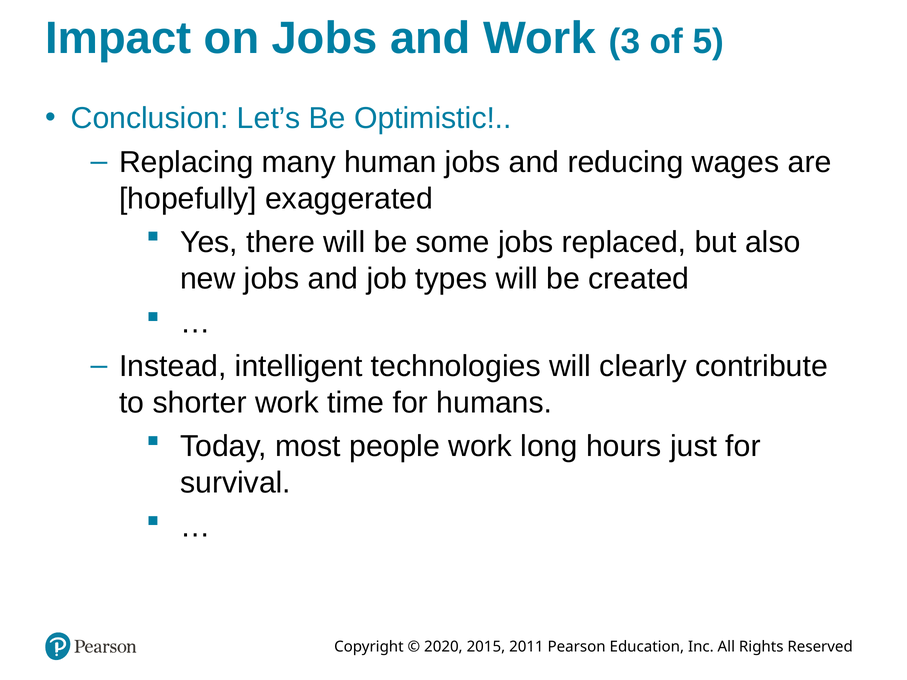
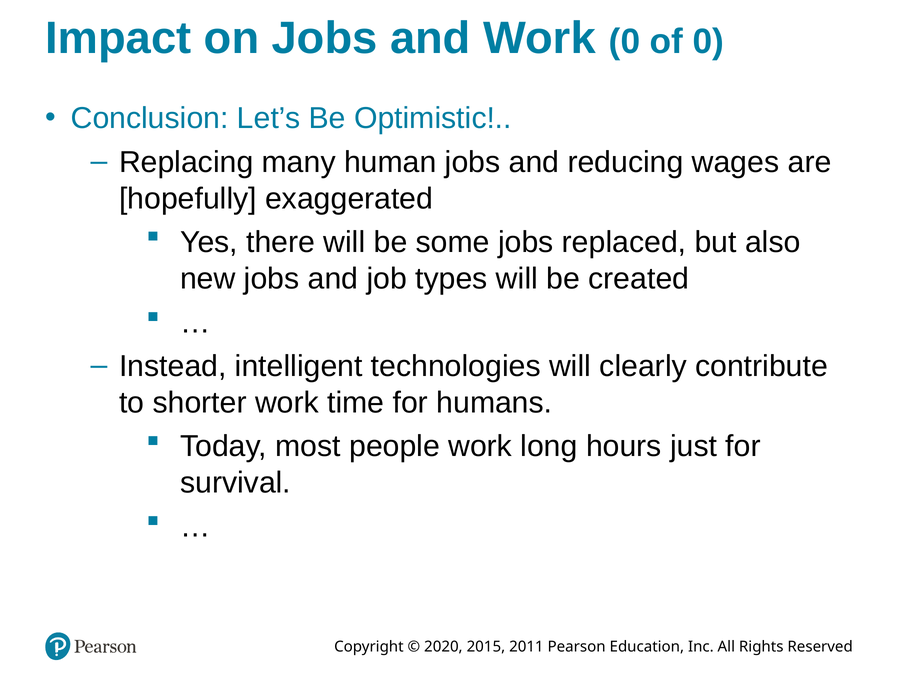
Work 3: 3 -> 0
of 5: 5 -> 0
